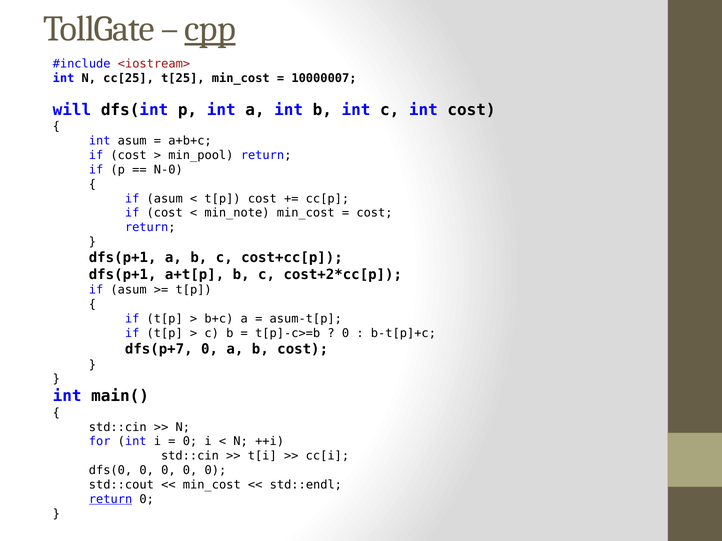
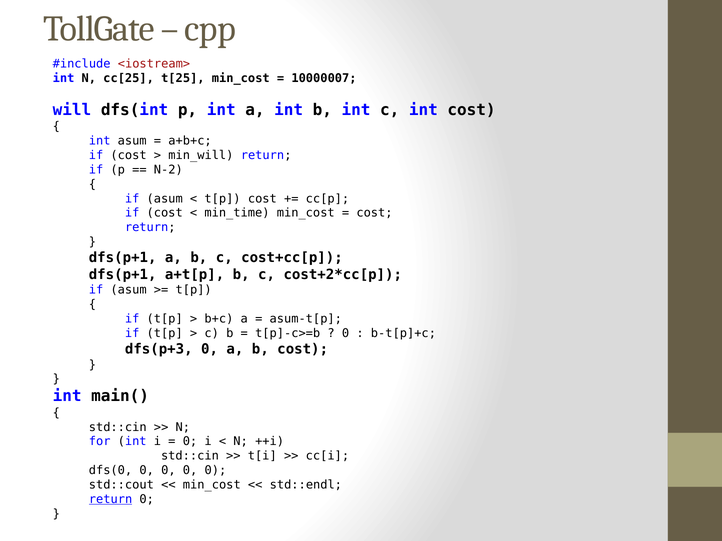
cpp underline: present -> none
min_pool: min_pool -> min_will
N-0: N-0 -> N-2
min_note: min_note -> min_time
dfs(p+7: dfs(p+7 -> dfs(p+3
